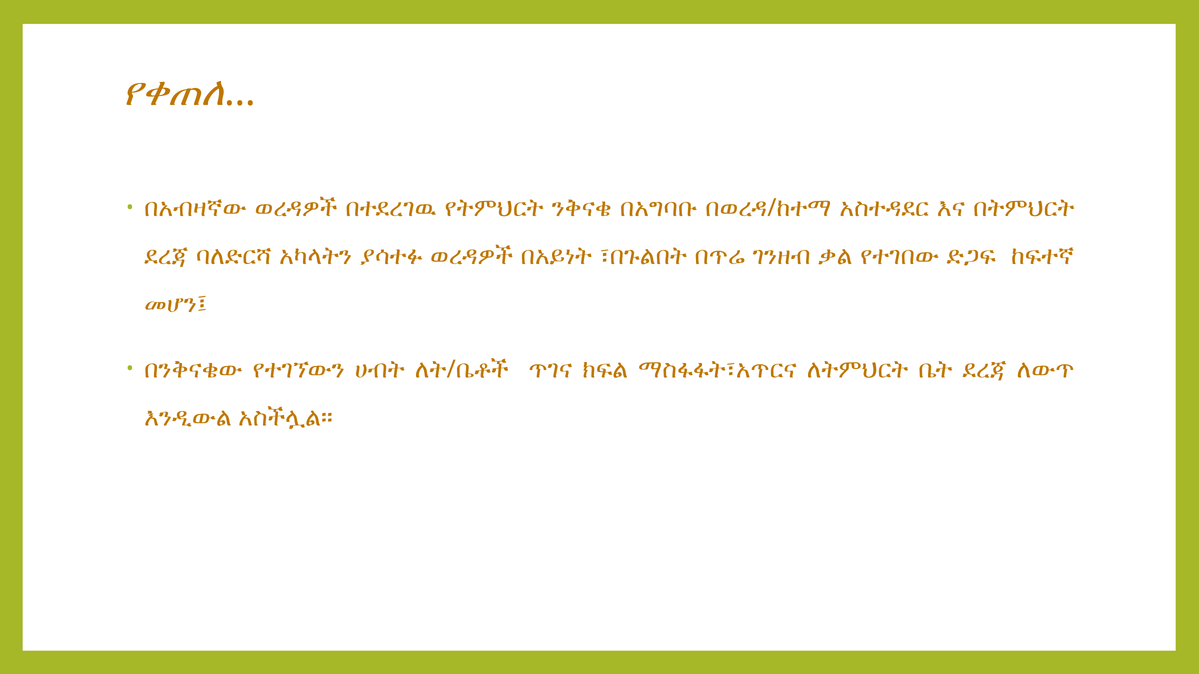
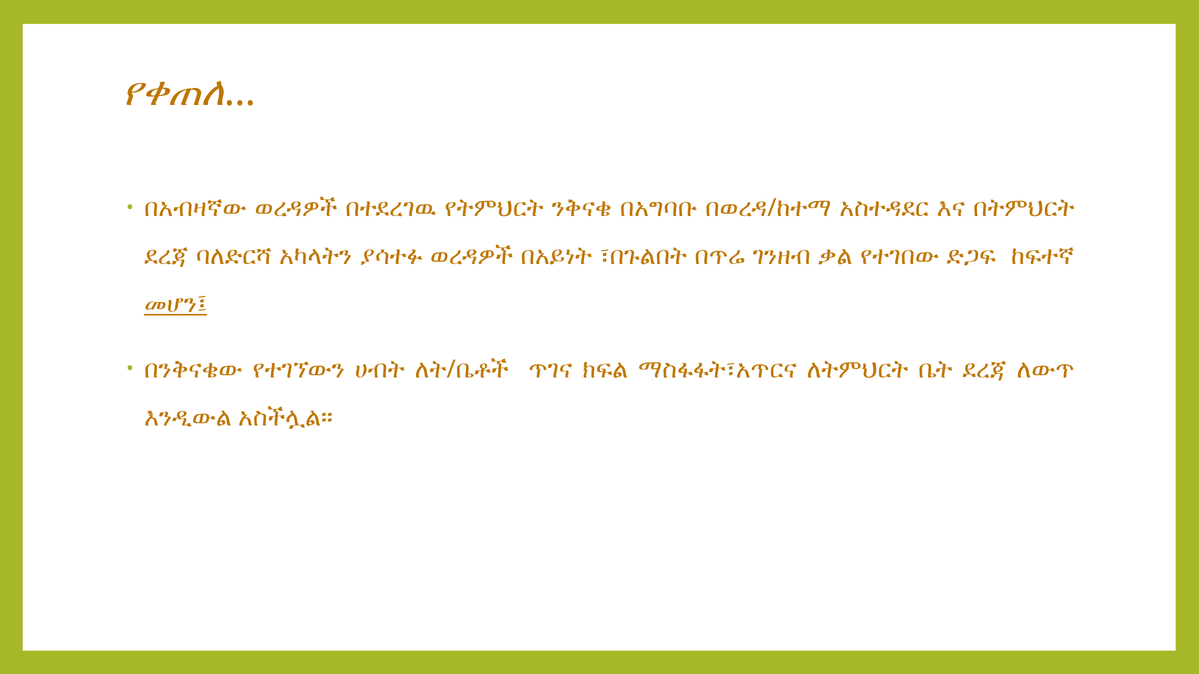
መሆን፤ underline: none -> present
